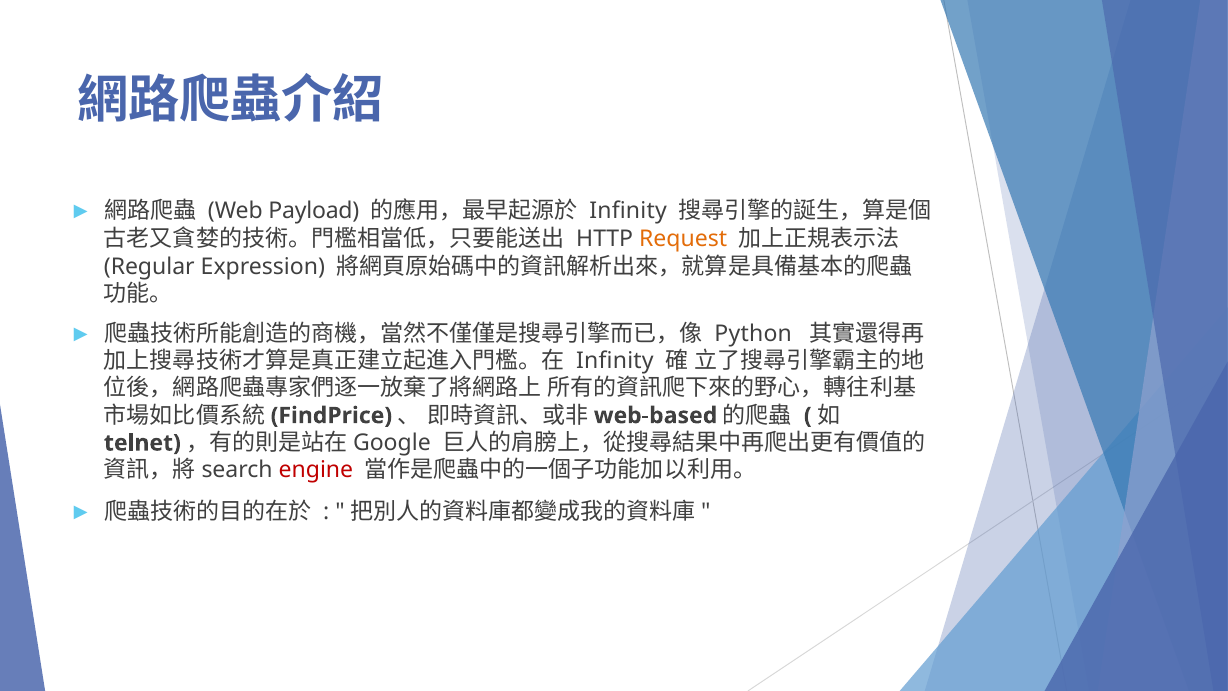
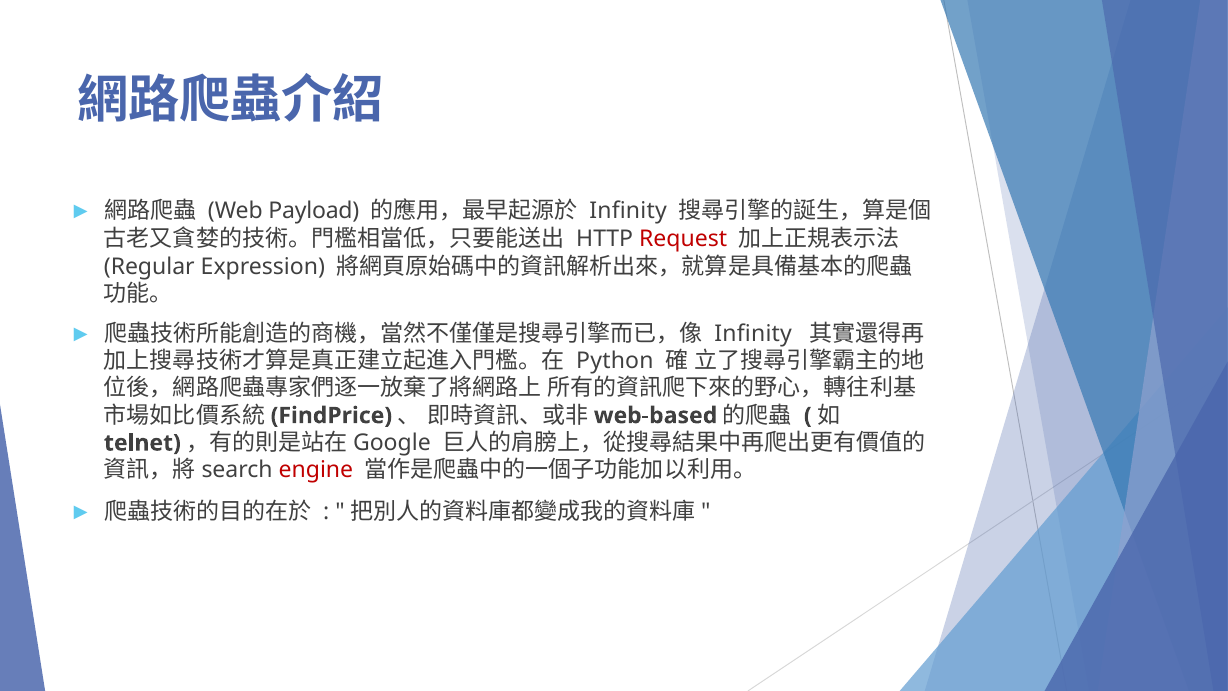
Request colour: orange -> red
Python at (753, 333): Python -> Infinity
Infinity at (615, 361): Infinity -> Python
